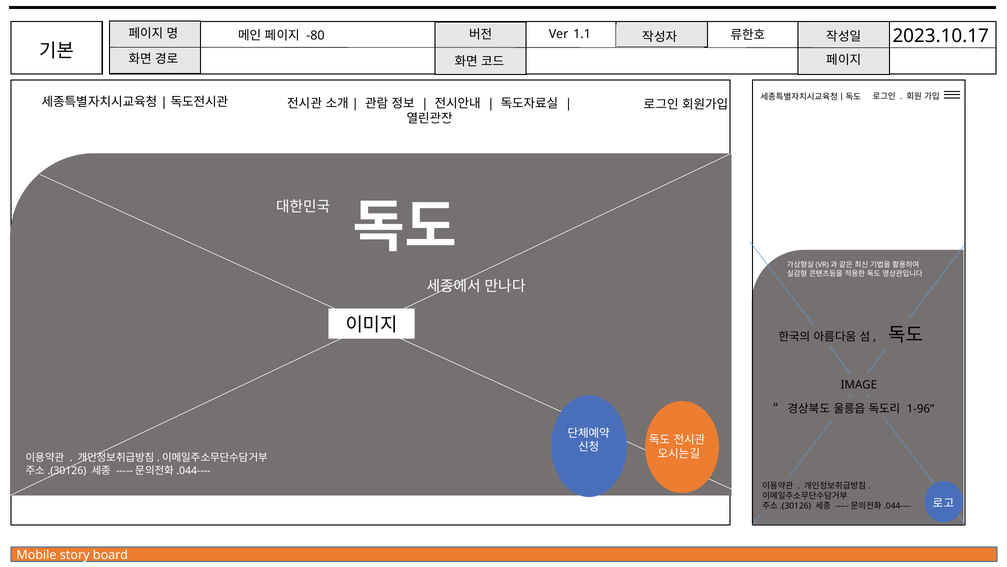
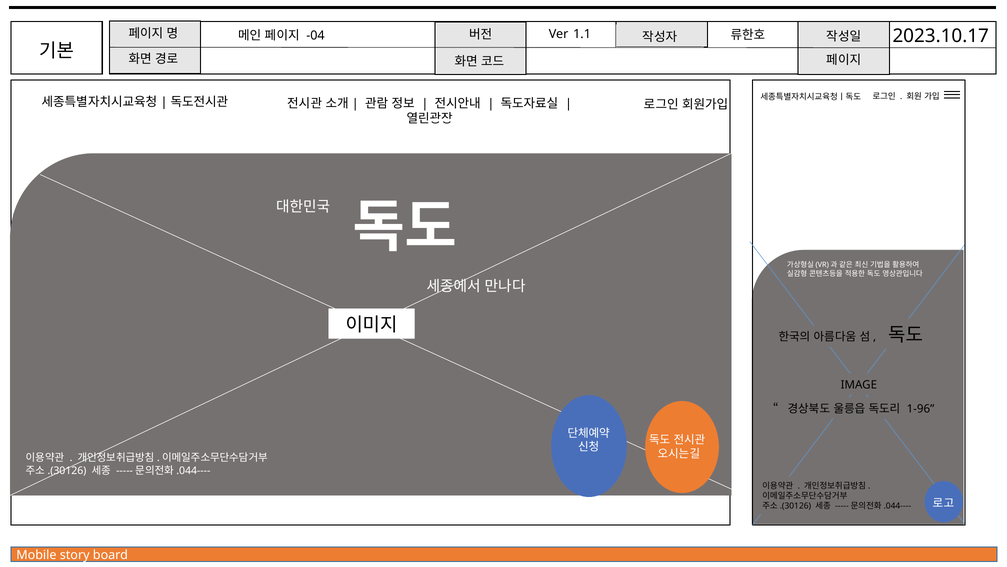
-80: -80 -> -04
